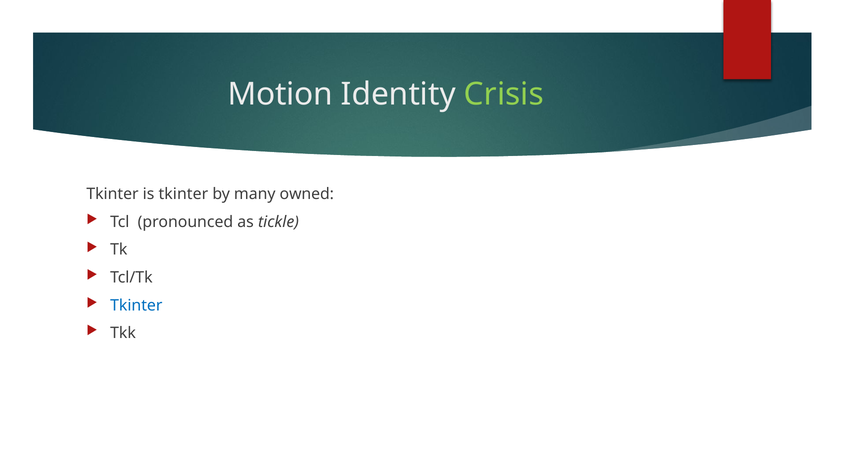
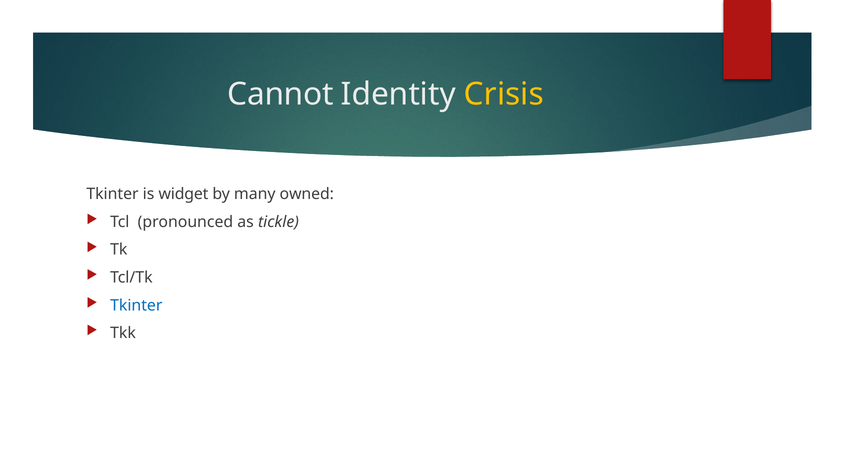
Motion: Motion -> Cannot
Crisis colour: light green -> yellow
is tkinter: tkinter -> widget
